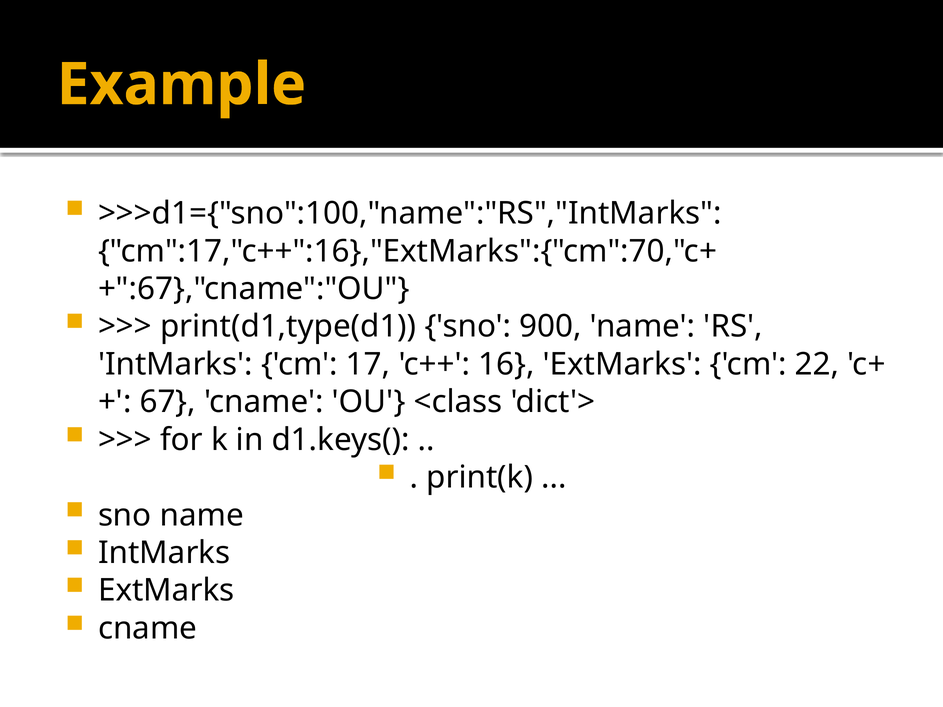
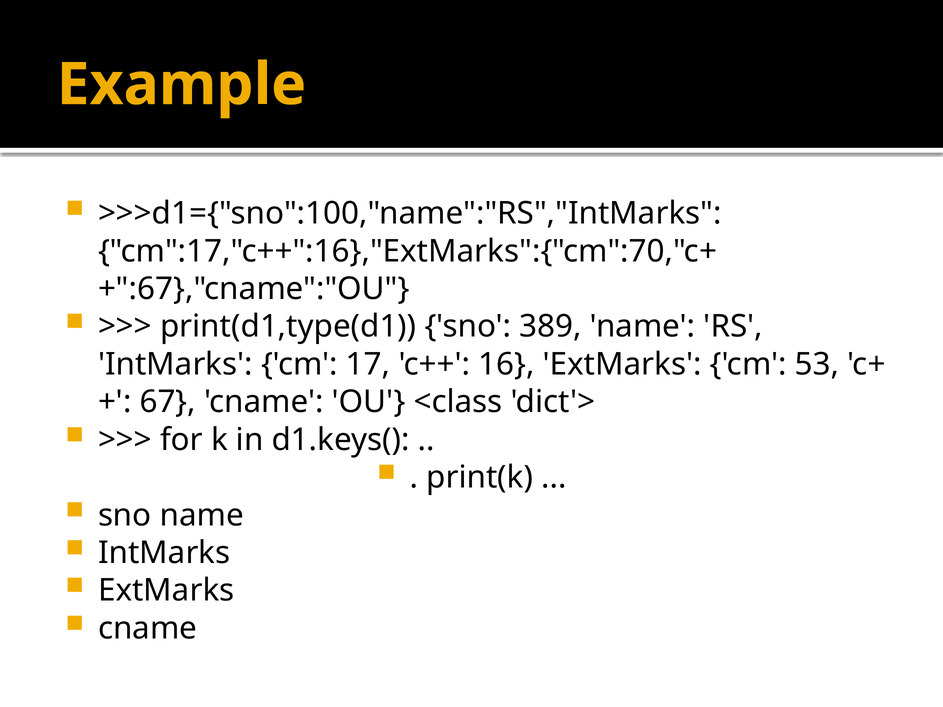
900: 900 -> 389
22: 22 -> 53
